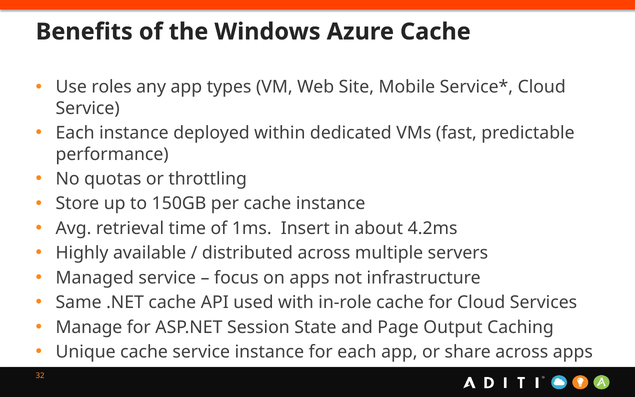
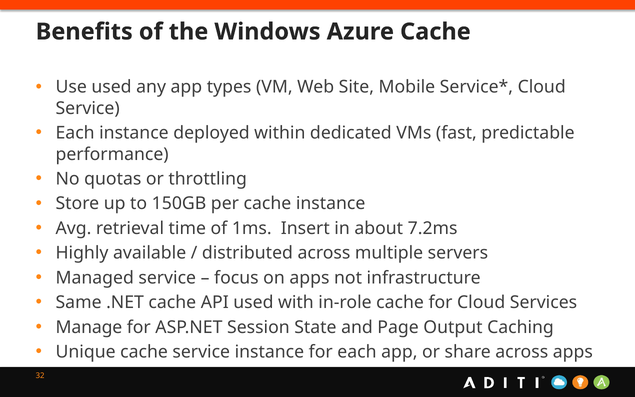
Use roles: roles -> used
4.2ms: 4.2ms -> 7.2ms
